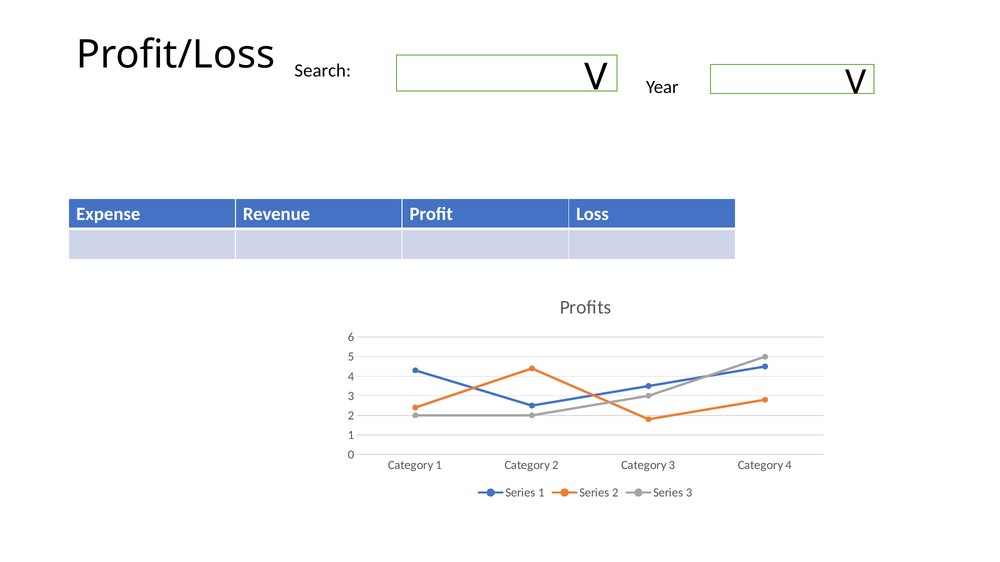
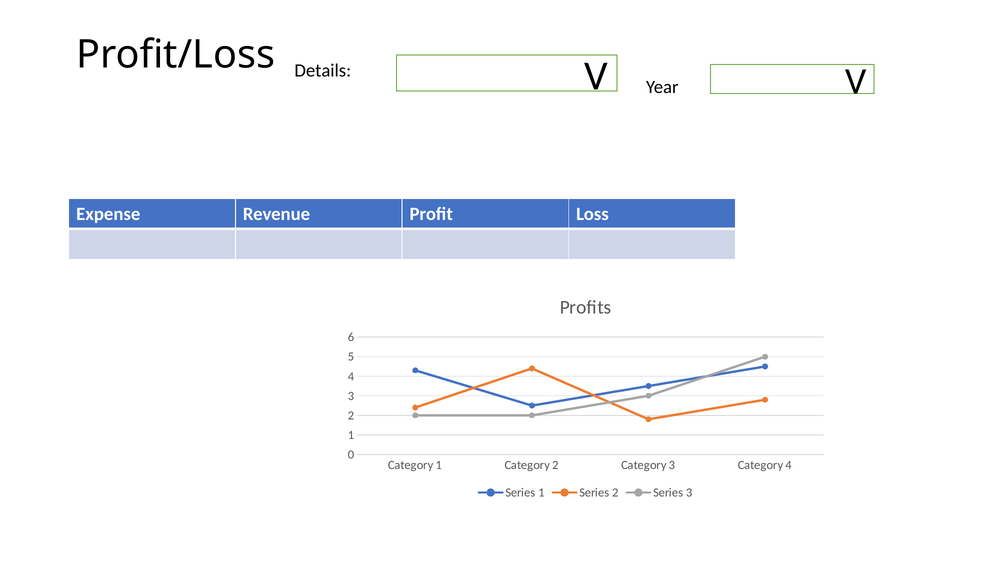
Search: Search -> Details
